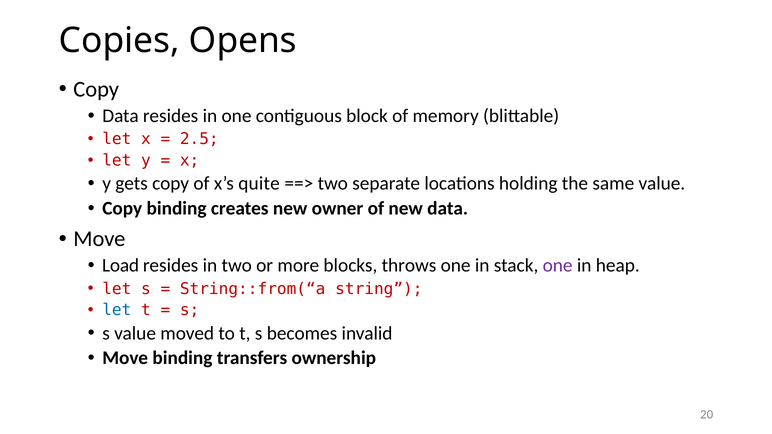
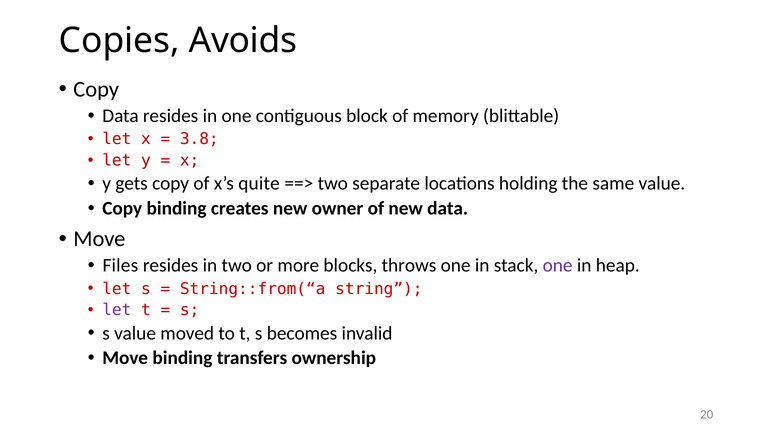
Opens: Opens -> Avoids
2.5: 2.5 -> 3.8
Load: Load -> Files
let at (117, 310) colour: blue -> purple
